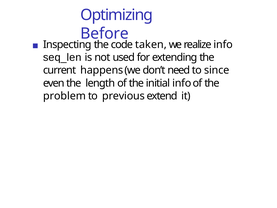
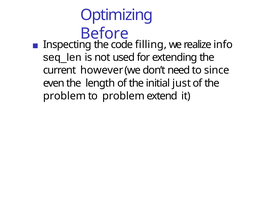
taken: taken -> filling
happens: happens -> however
initial info: info -> just
to previous: previous -> problem
